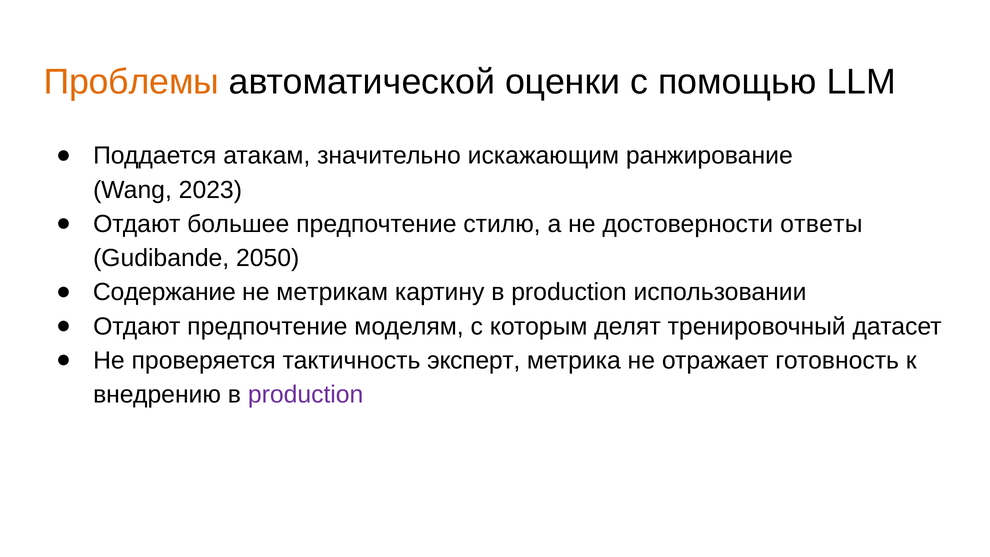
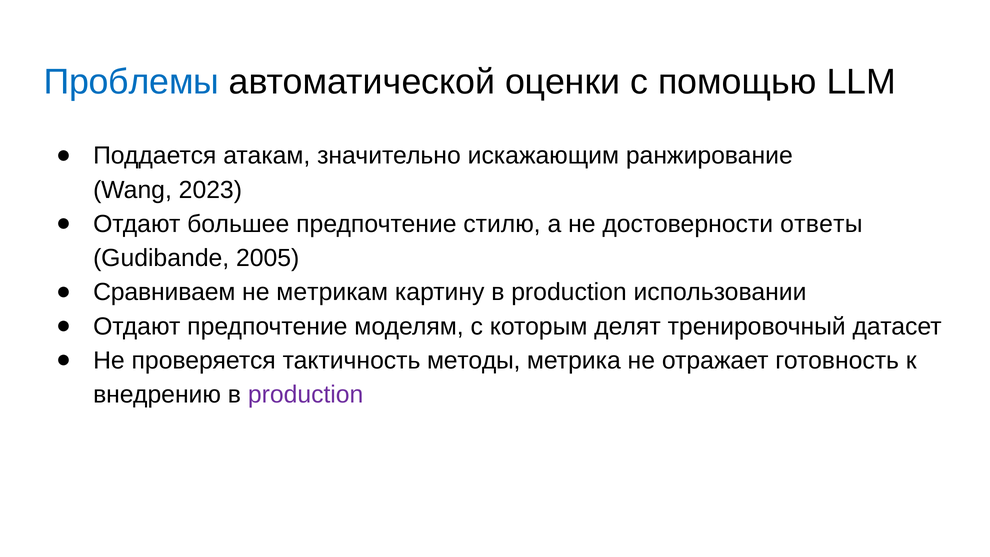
Проблемы colour: orange -> blue
2050: 2050 -> 2005
Содержание: Содержание -> Сравниваем
эксперт: эксперт -> методы
